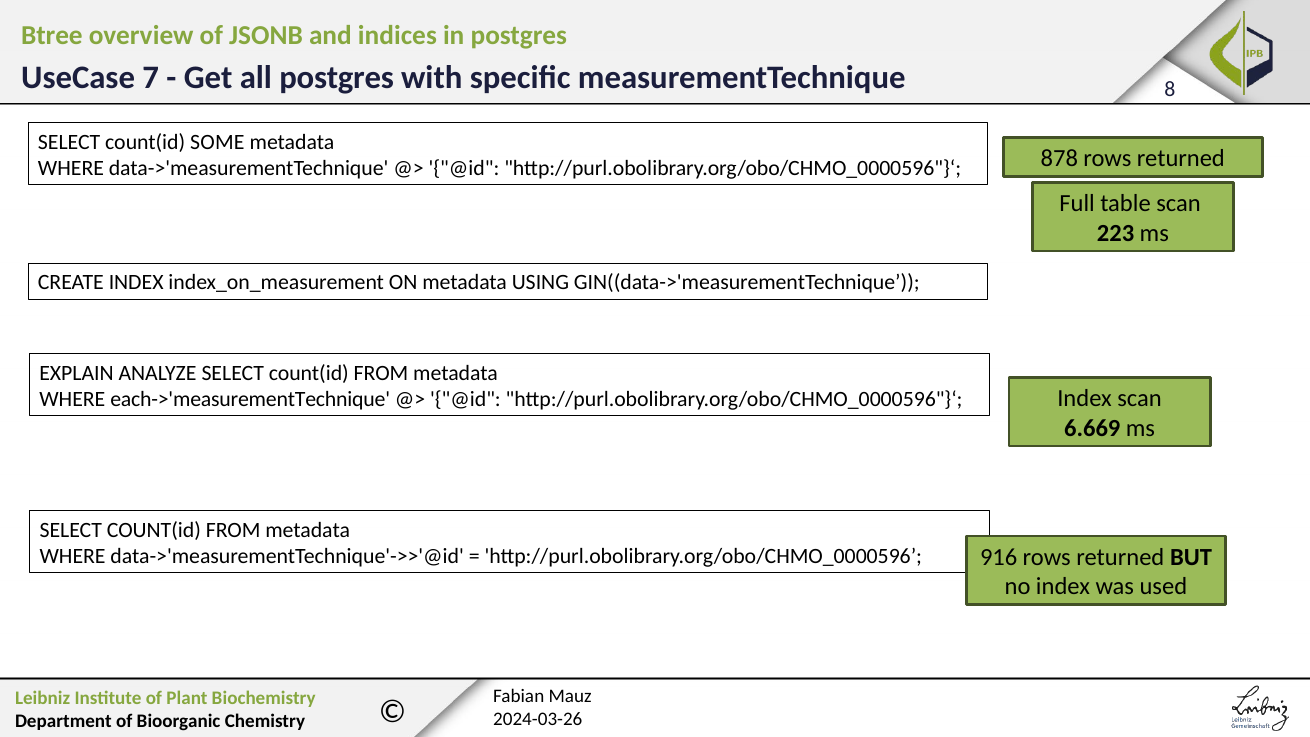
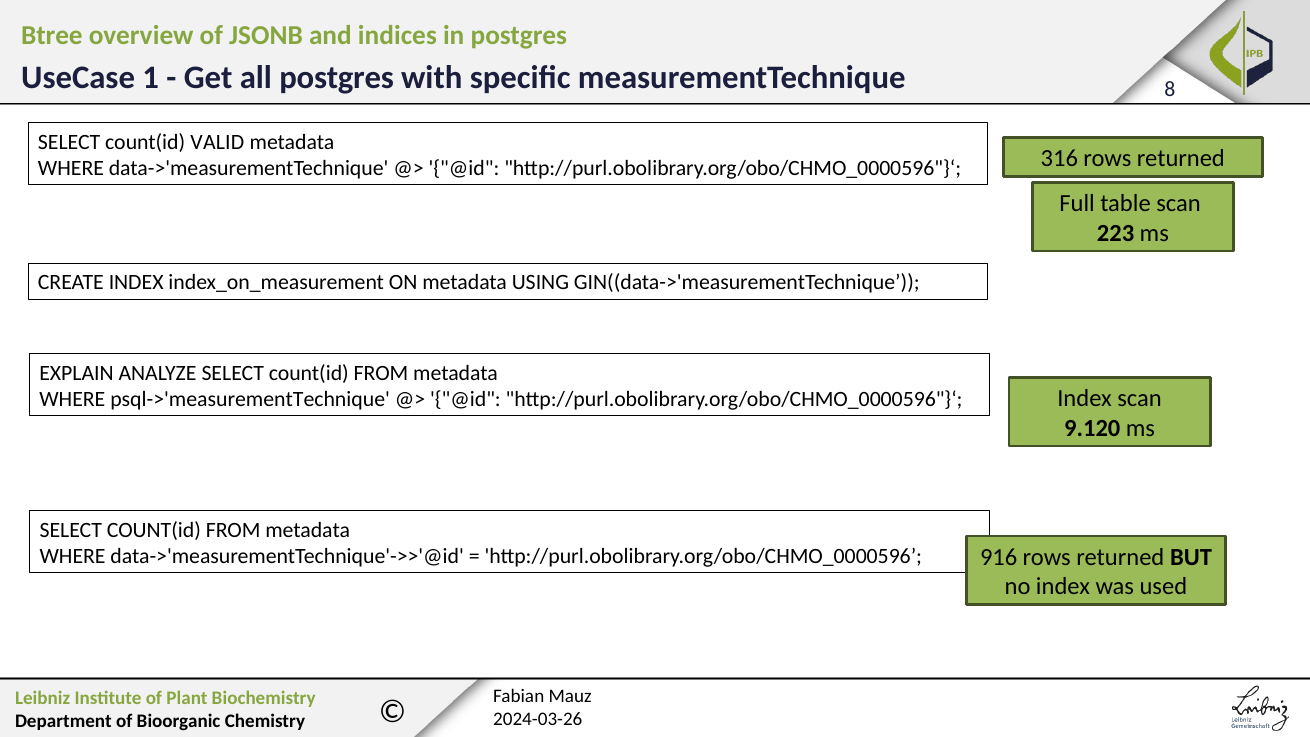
7: 7 -> 1
SOME: SOME -> VALID
878: 878 -> 316
each->'measurementTechnique: each->'measurementTechnique -> psql->'measurementTechnique
6.669: 6.669 -> 9.120
